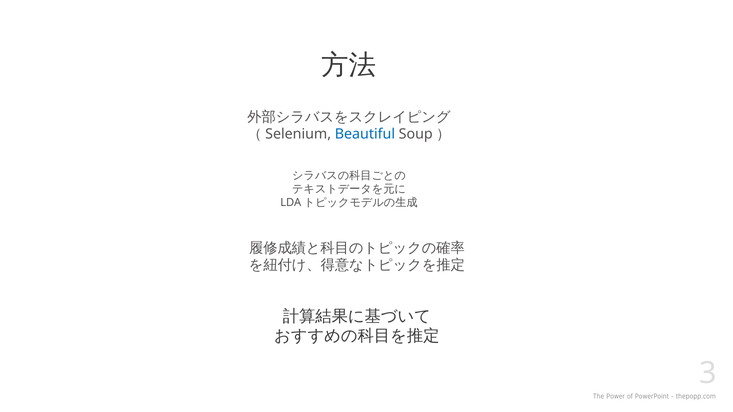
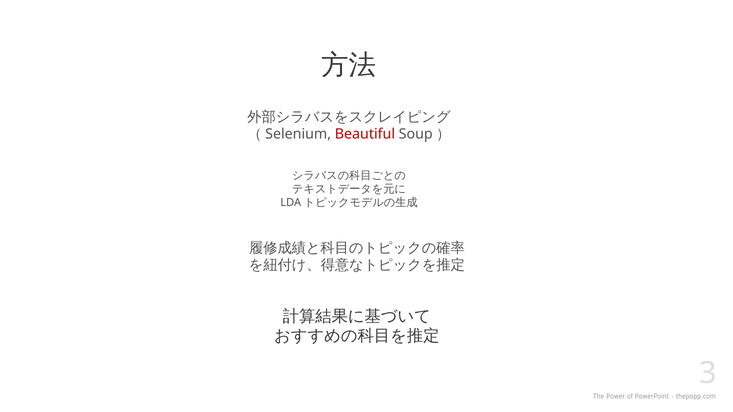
Beautiful colour: blue -> red
